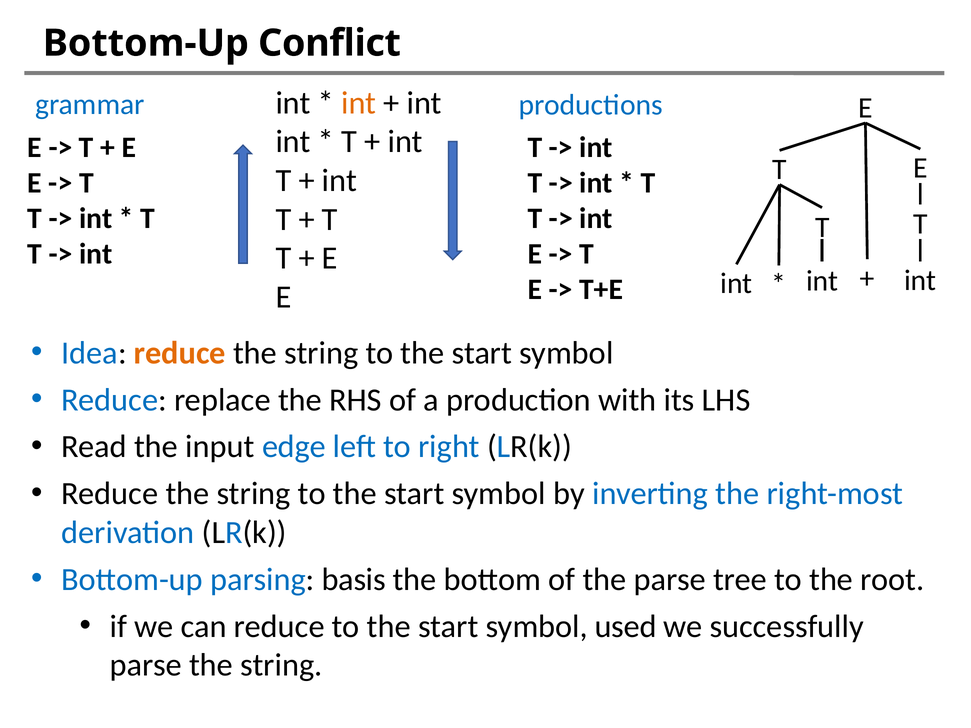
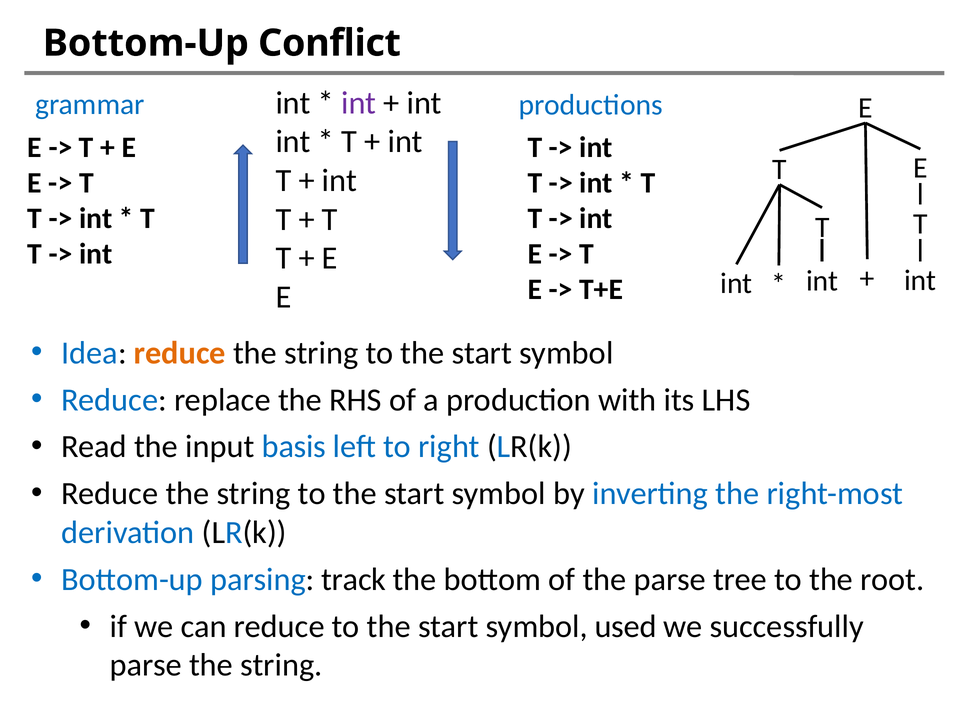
int at (359, 103) colour: orange -> purple
edge: edge -> basis
basis: basis -> track
